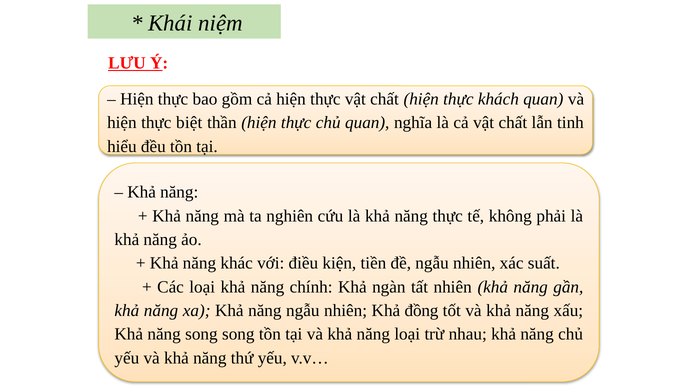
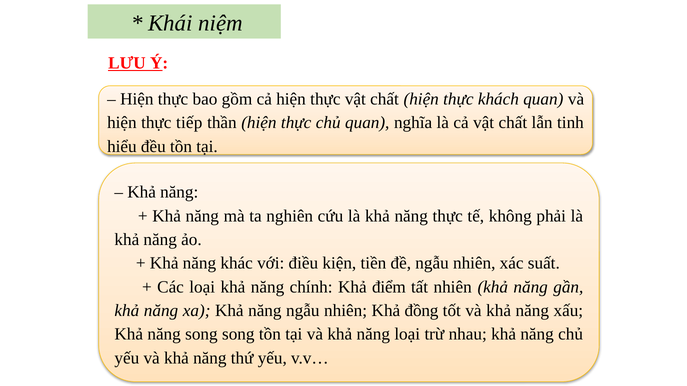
biệt: biệt -> tiếp
ngàn: ngàn -> điểm
